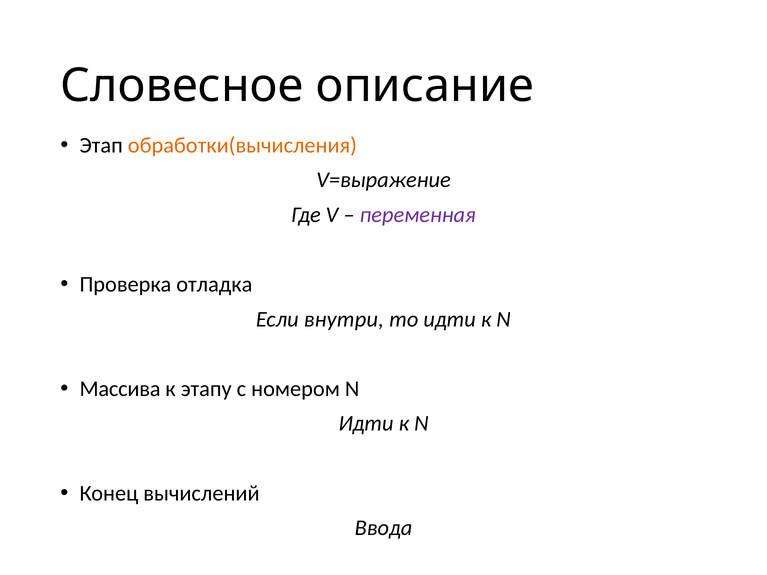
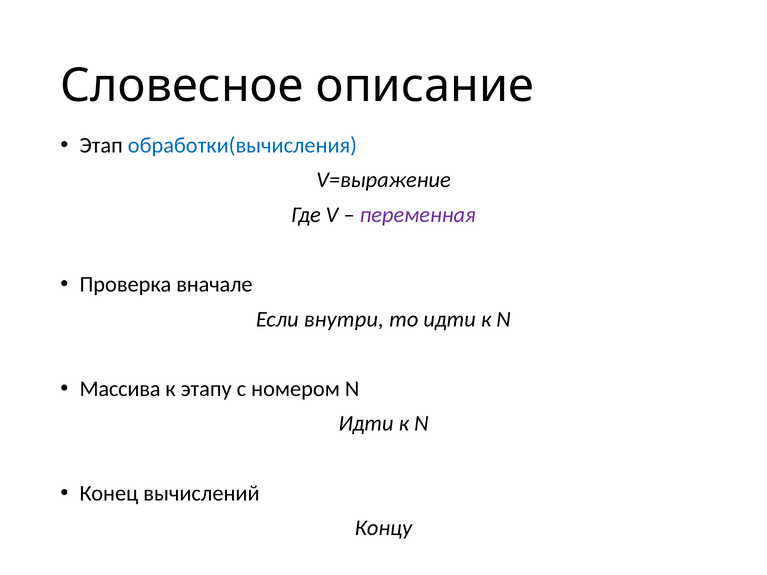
обработки(вычисления colour: orange -> blue
отладка: отладка -> вначале
Ввода: Ввода -> Концу
